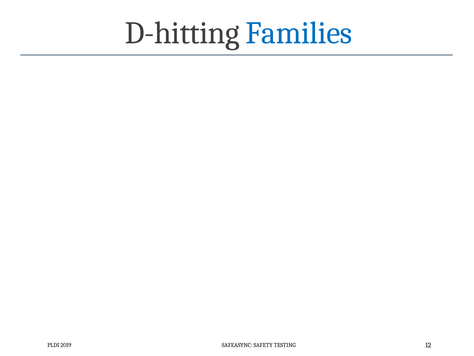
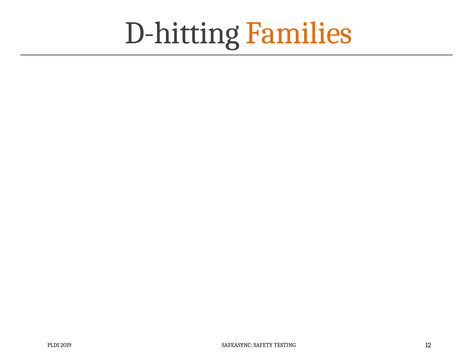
Families colour: blue -> orange
